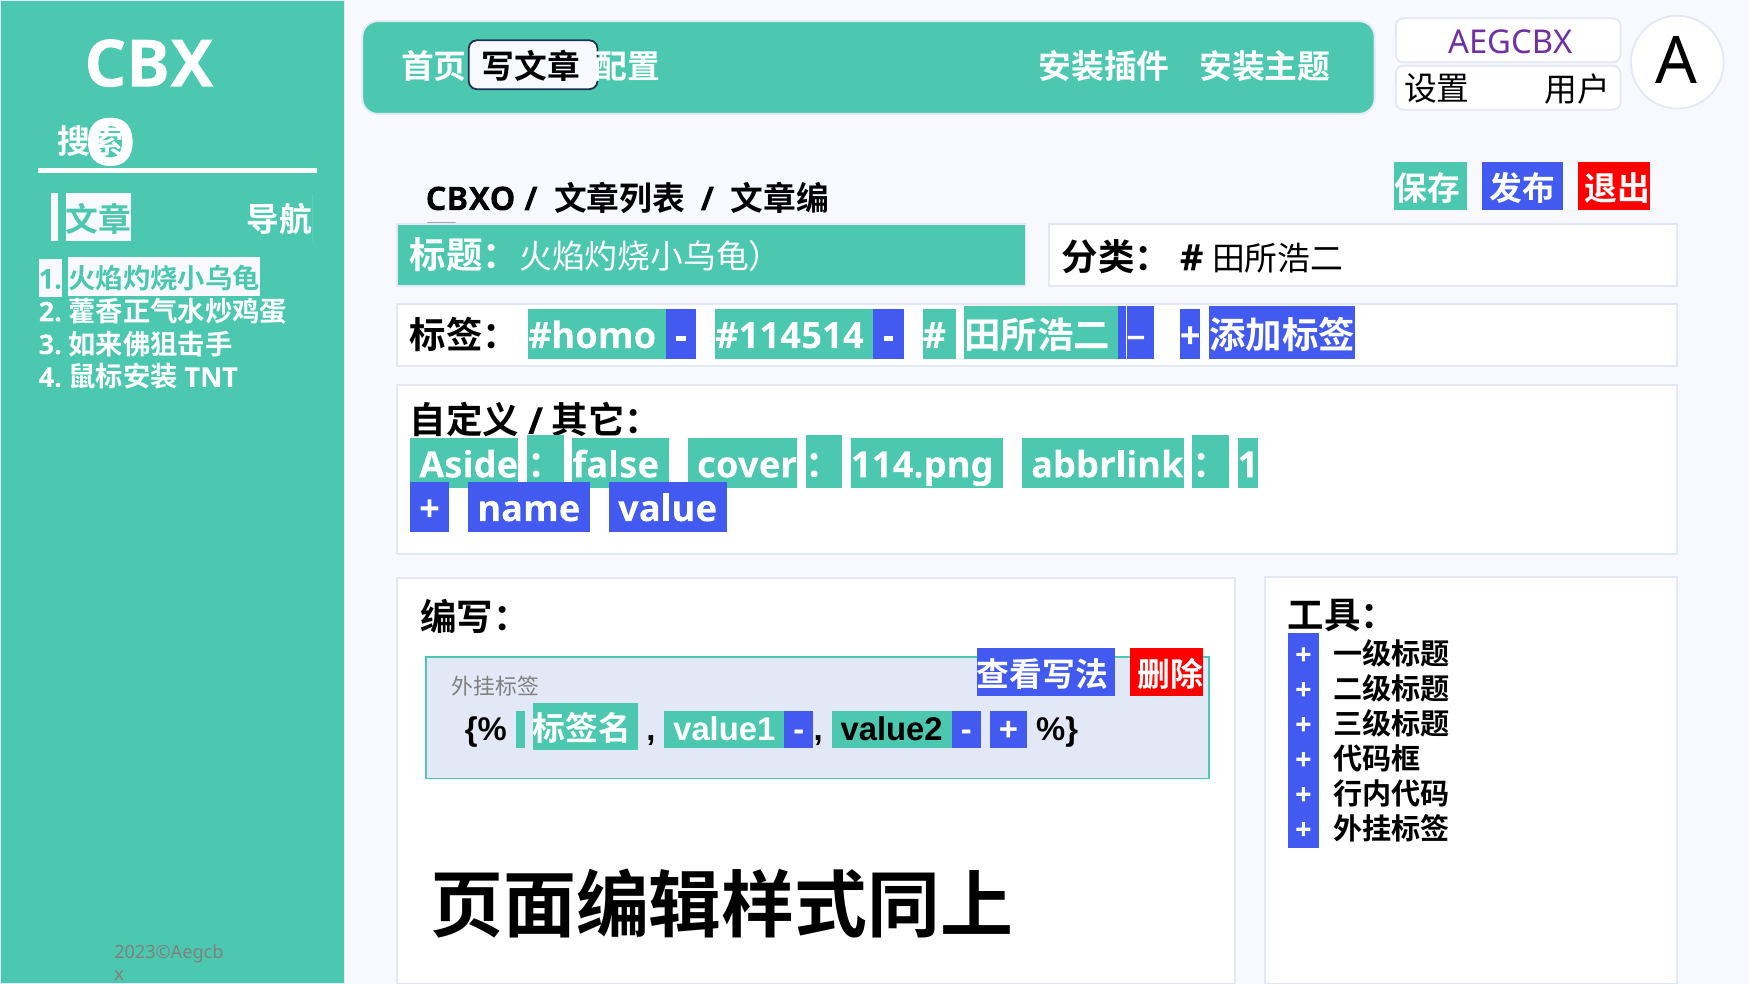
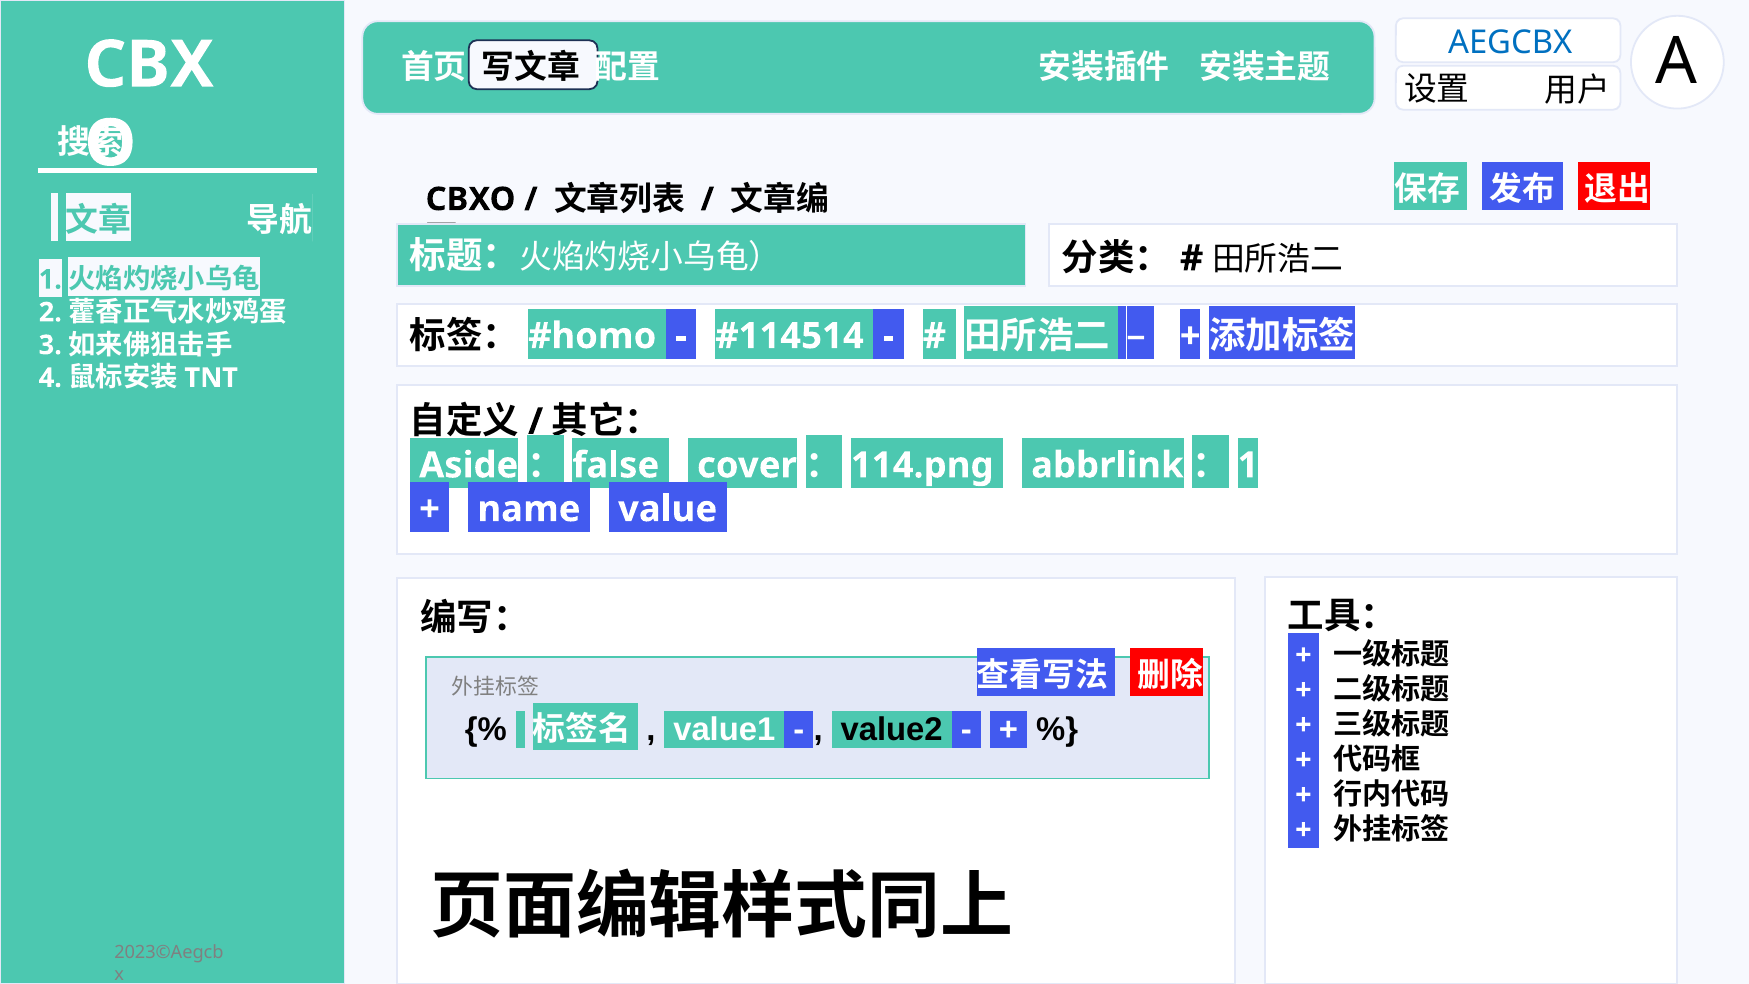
AEGCBX colour: purple -> blue
